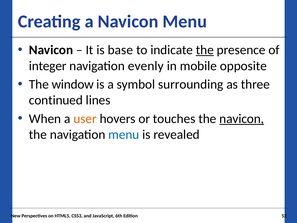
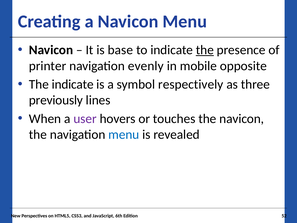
integer: integer -> printer
The window: window -> indicate
surrounding: surrounding -> respectively
continued: continued -> previously
user colour: orange -> purple
navicon at (242, 119) underline: present -> none
